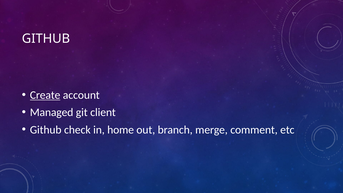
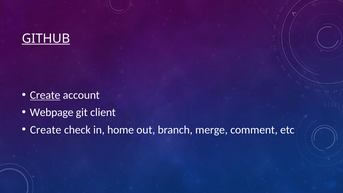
GITHUB at (46, 39) underline: none -> present
Managed: Managed -> Webpage
Github at (46, 130): Github -> Create
